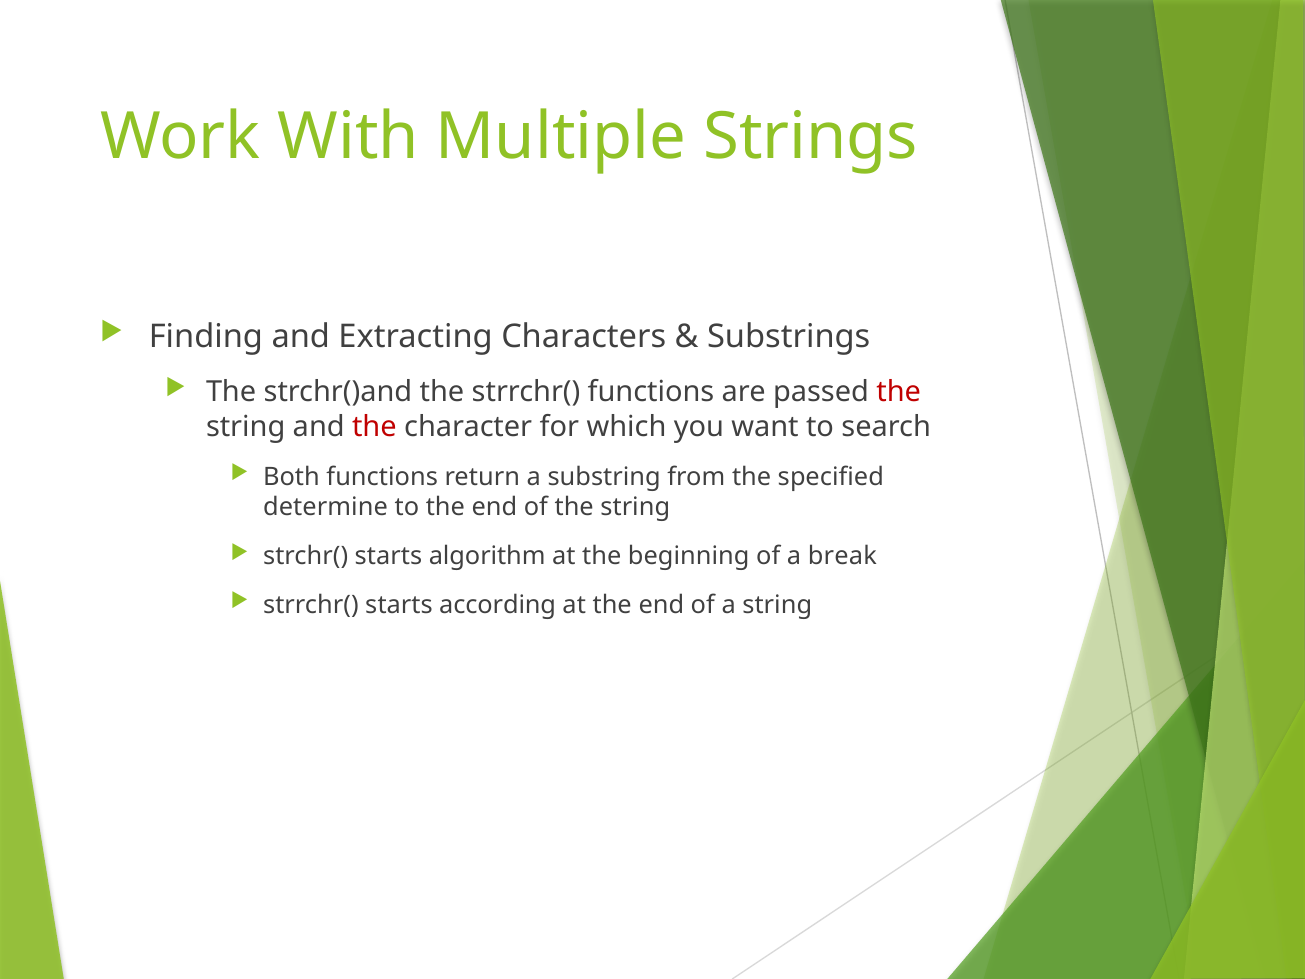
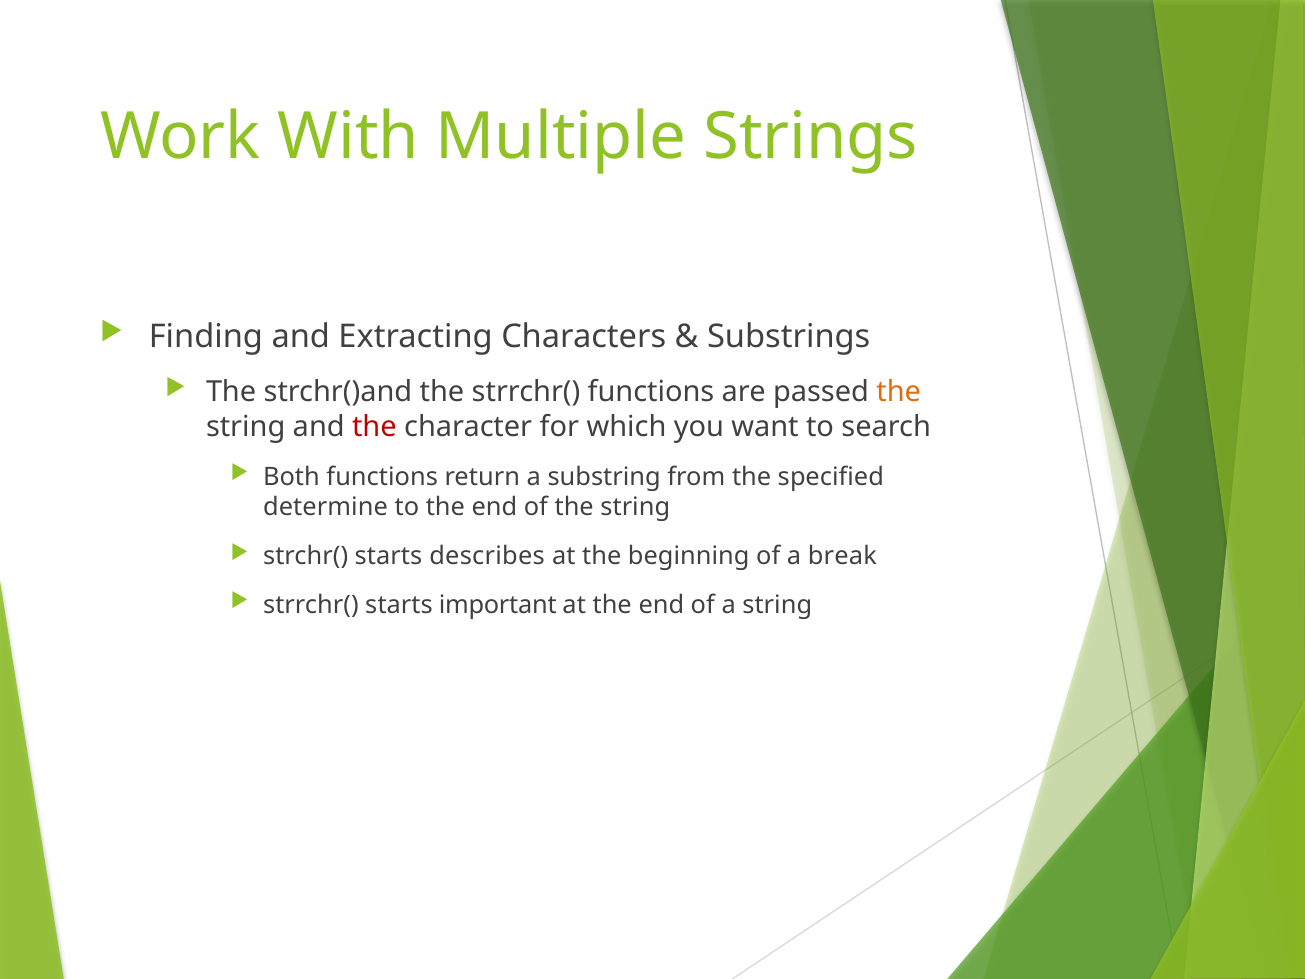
the at (899, 392) colour: red -> orange
algorithm: algorithm -> describes
according: according -> important
